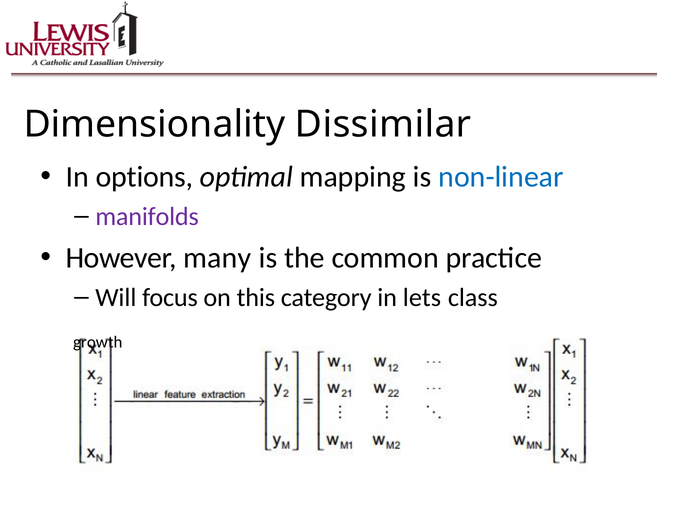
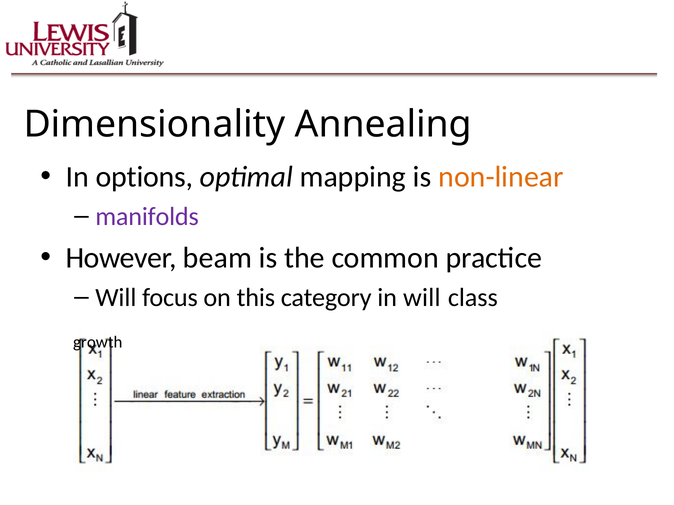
Dissimilar: Dissimilar -> Annealing
non-linear colour: blue -> orange
many: many -> beam
in lets: lets -> will
